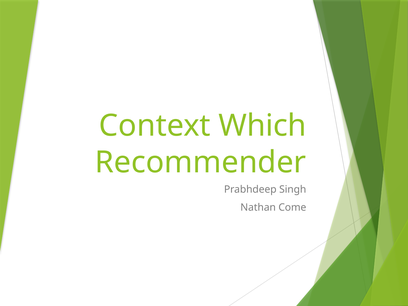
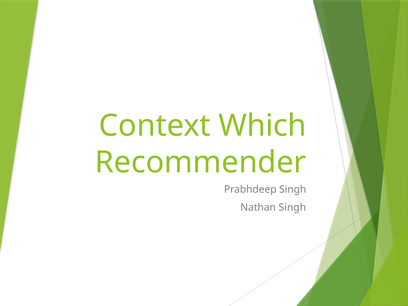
Nathan Come: Come -> Singh
